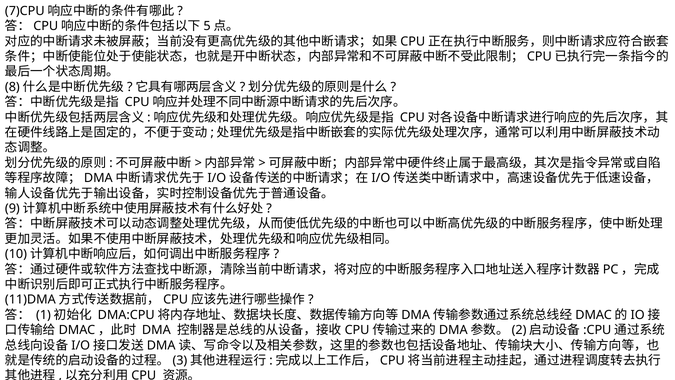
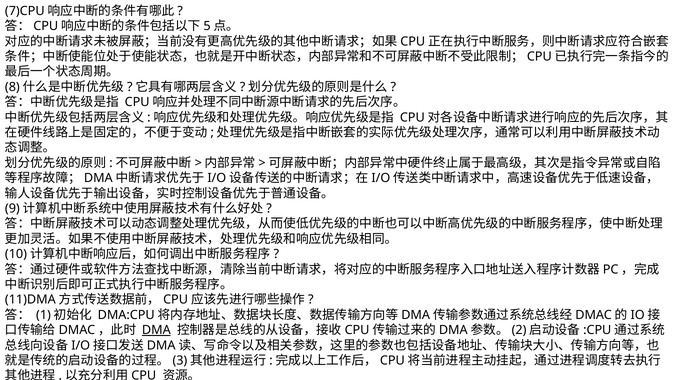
DMA underline: none -> present
